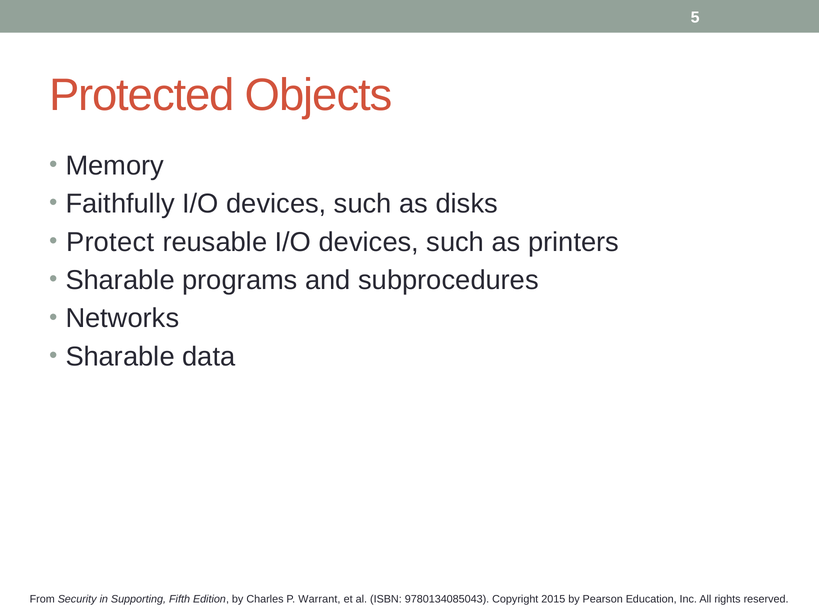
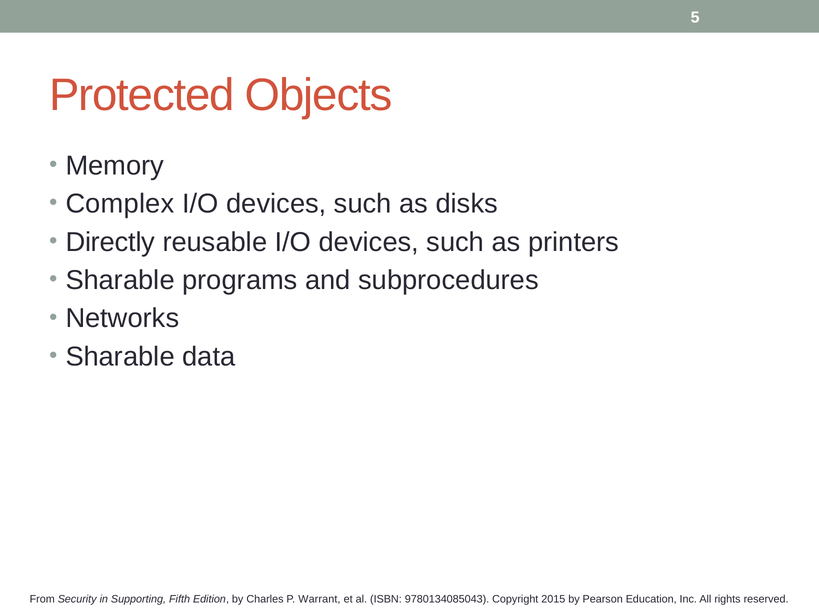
Faithfully: Faithfully -> Complex
Protect: Protect -> Directly
